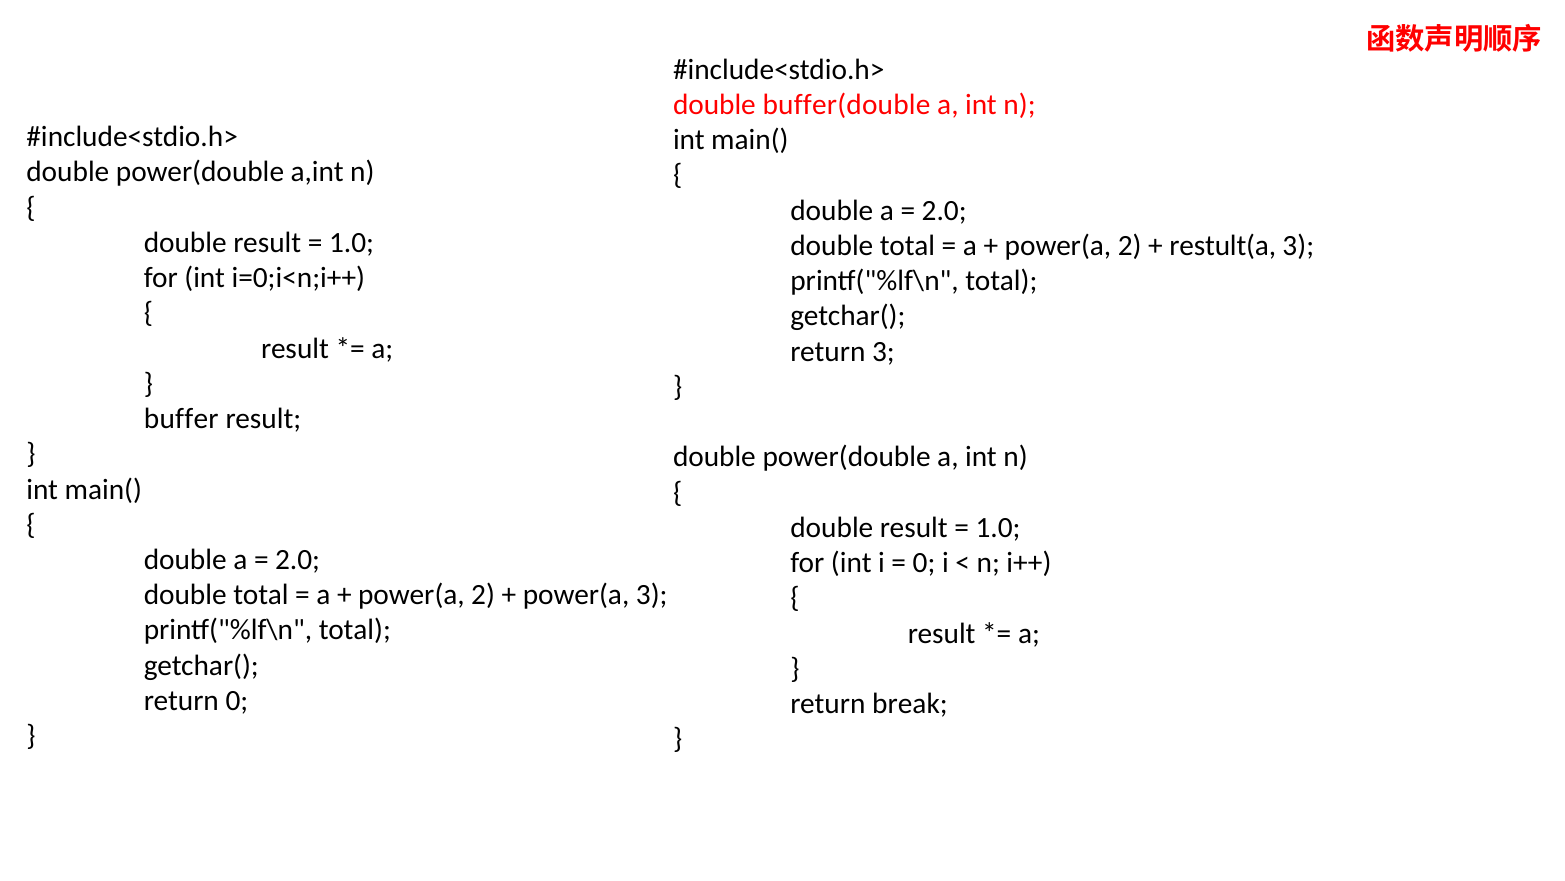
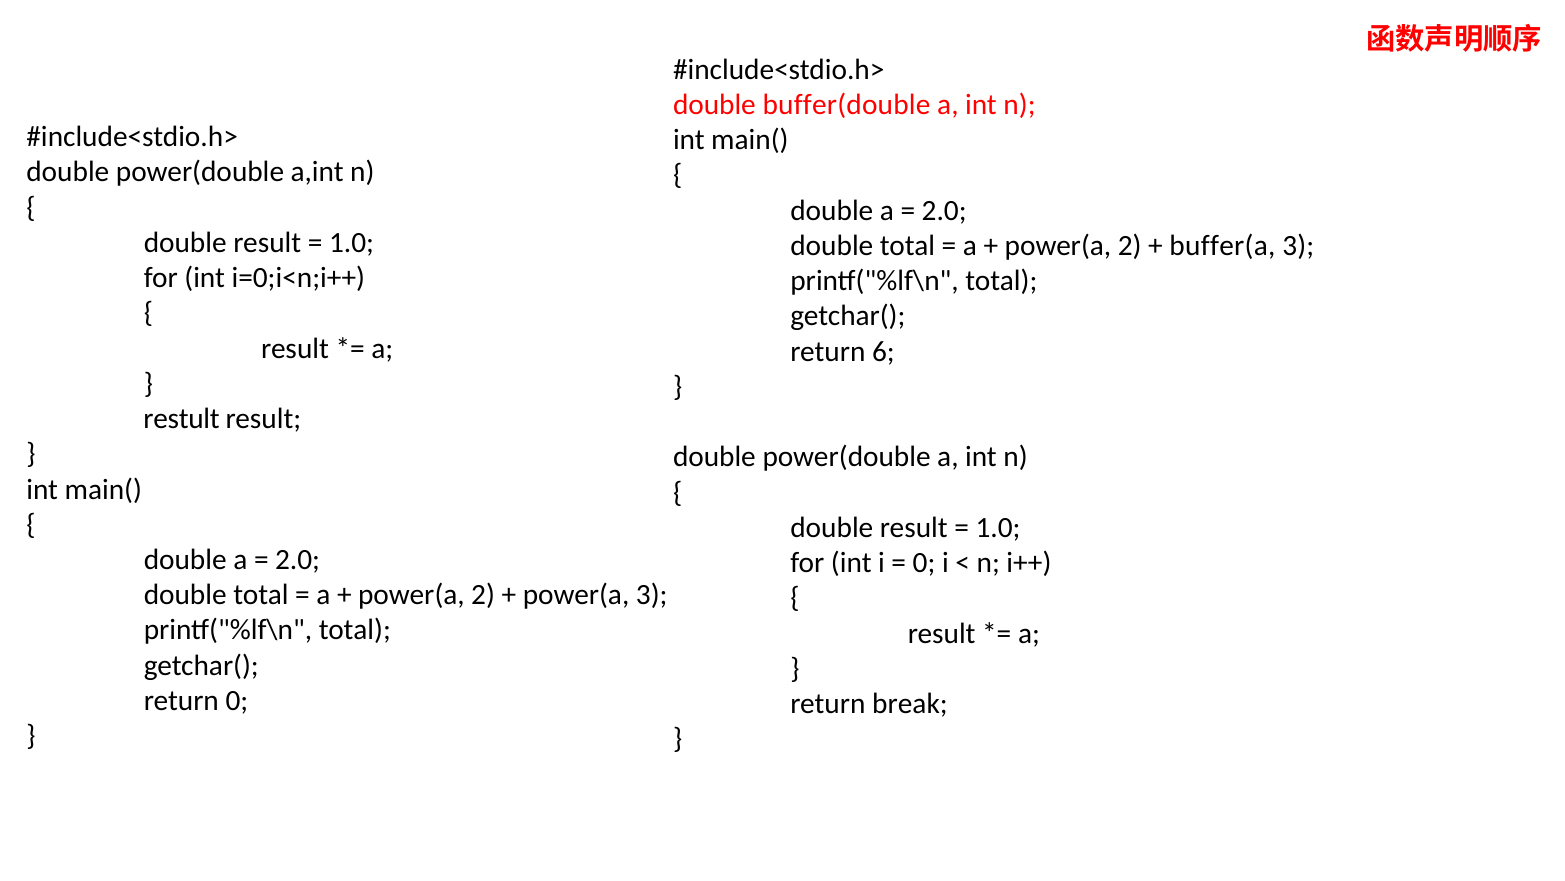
restult(a: restult(a -> buffer(a
return 3: 3 -> 6
buffer: buffer -> restult
